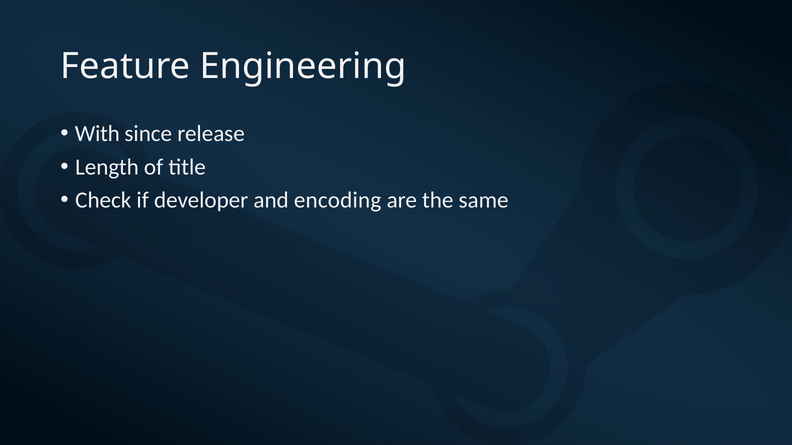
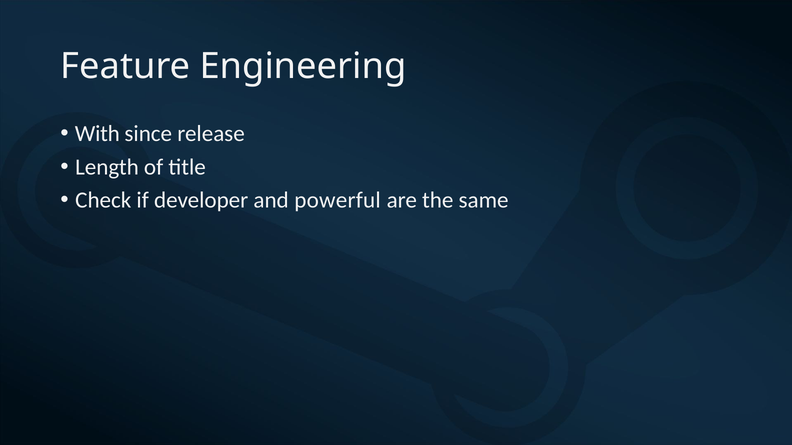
encoding: encoding -> powerful
